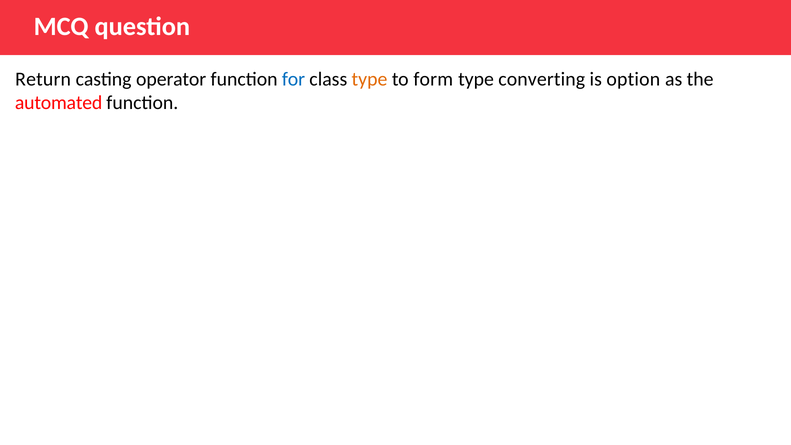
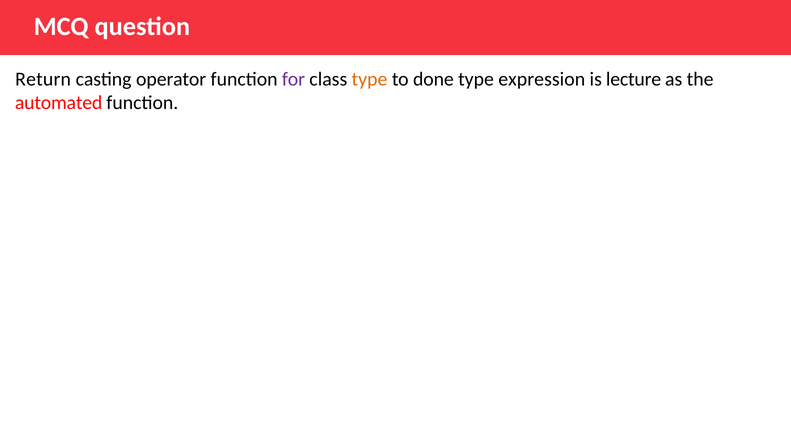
for colour: blue -> purple
form: form -> done
converting: converting -> expression
option: option -> lecture
